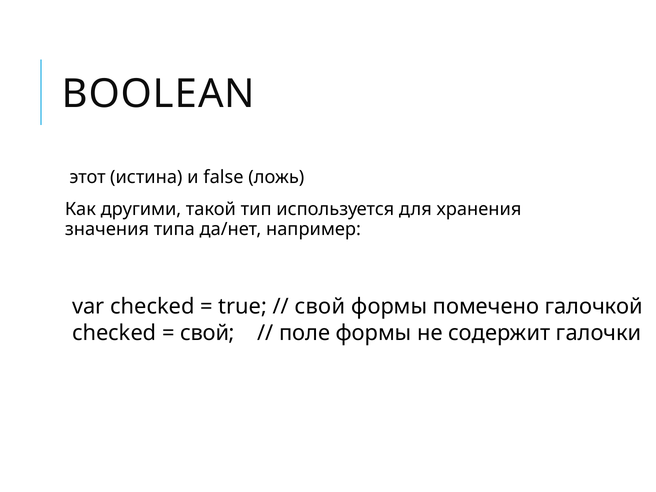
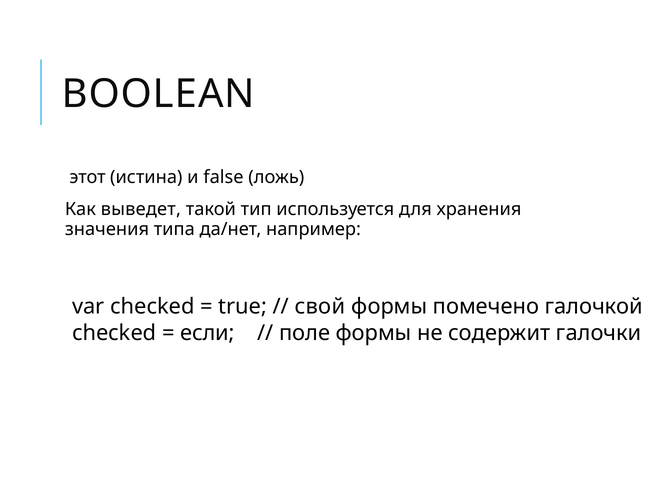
другими: другими -> выведет
свой at (207, 333): свой -> если
